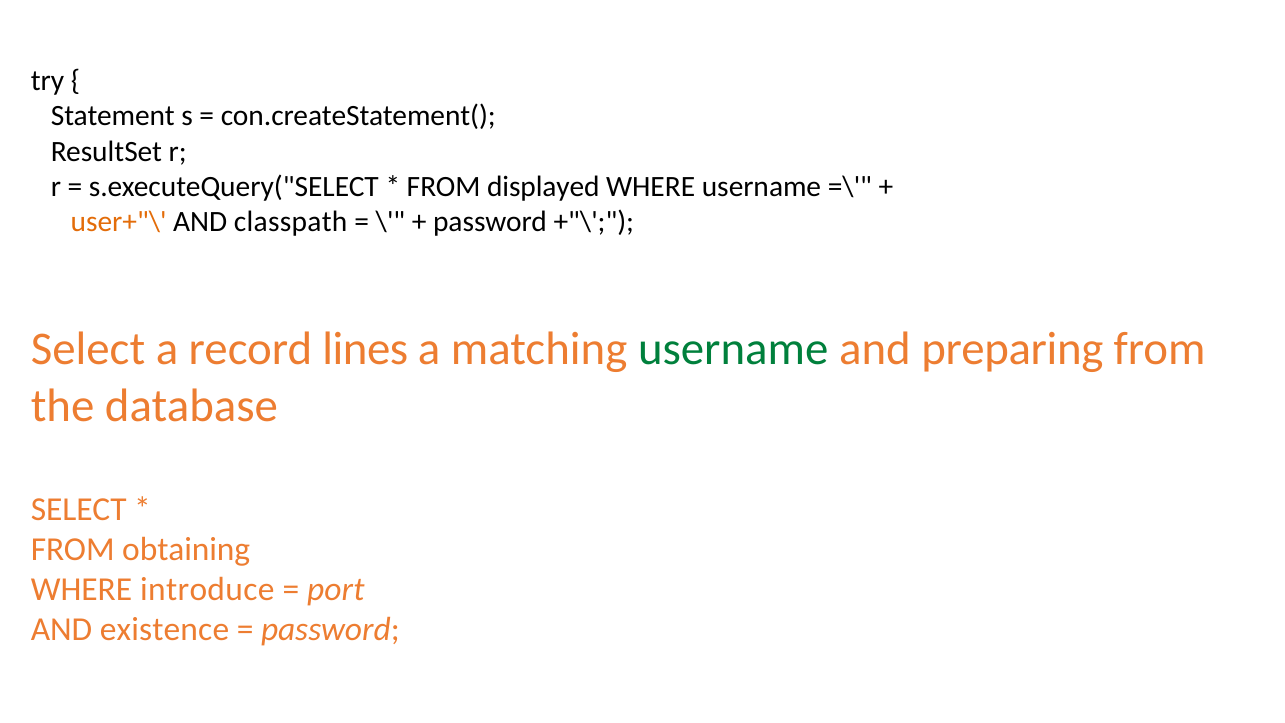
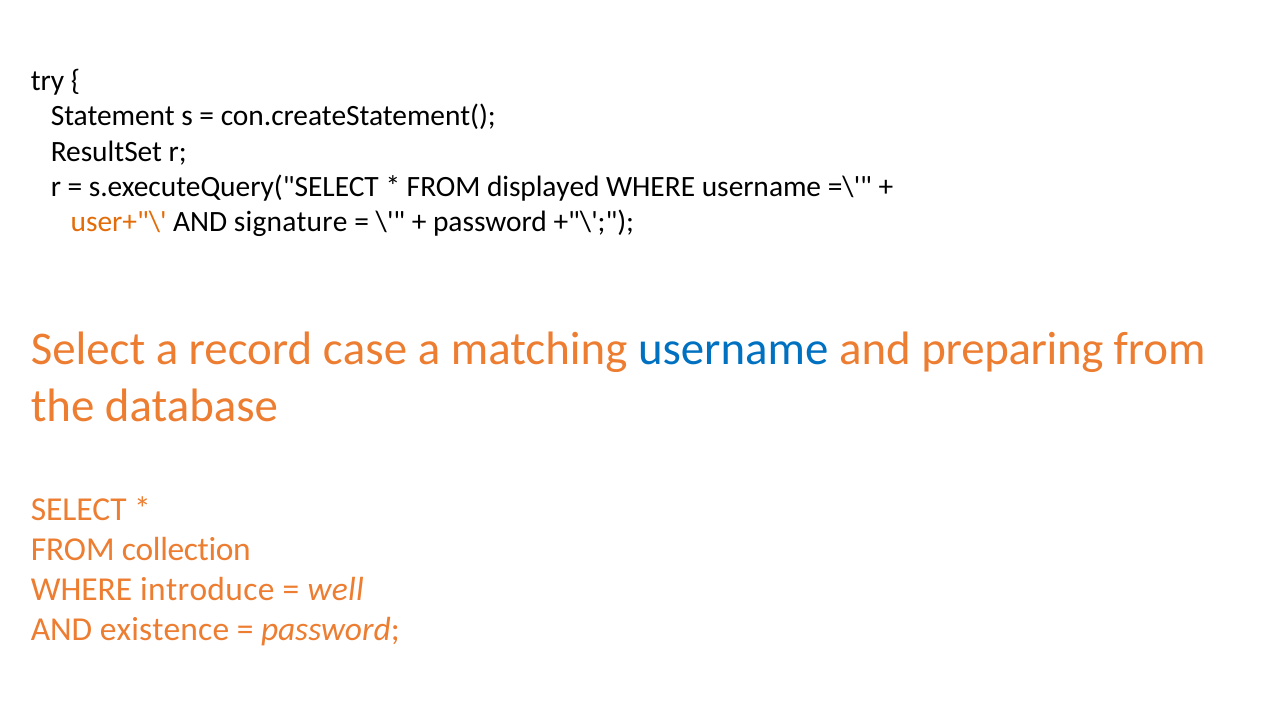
classpath: classpath -> signature
lines: lines -> case
username at (733, 349) colour: green -> blue
obtaining: obtaining -> collection
port: port -> well
